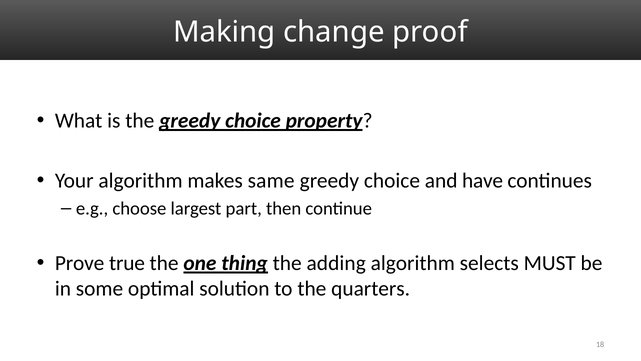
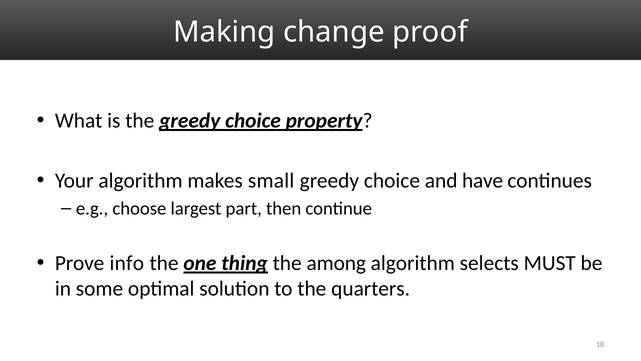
same: same -> small
true: true -> info
adding: adding -> among
